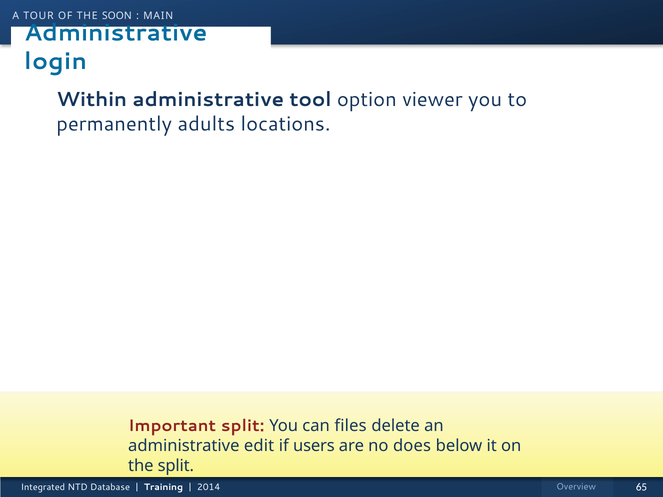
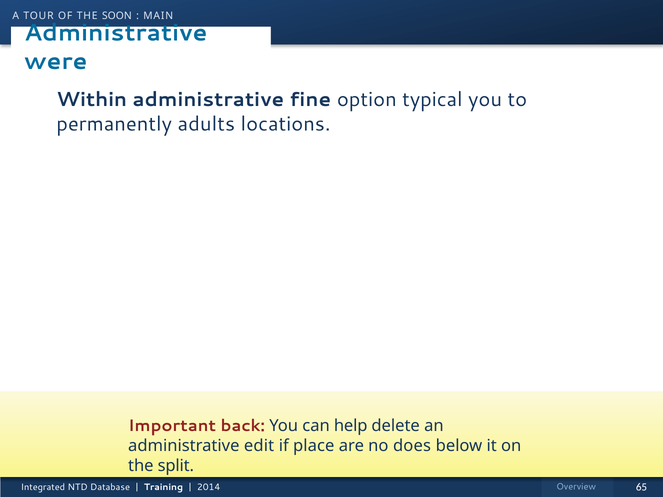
login: login -> were
tool: tool -> fine
viewer: viewer -> typical
Important split: split -> back
files: files -> help
users: users -> place
